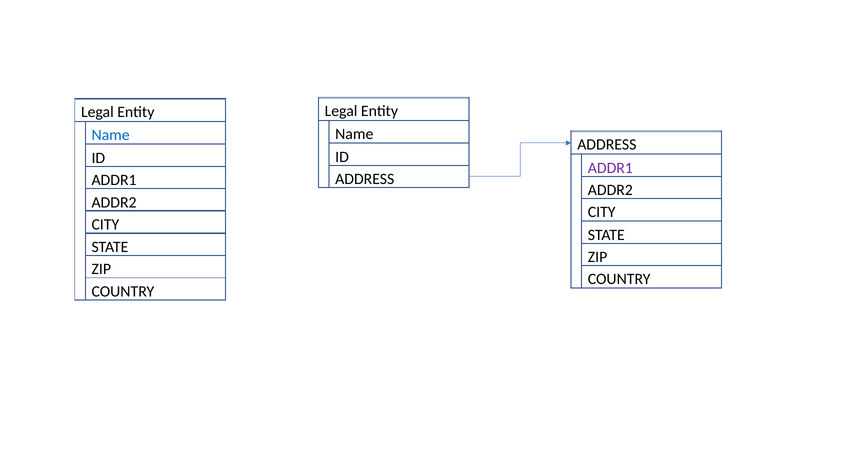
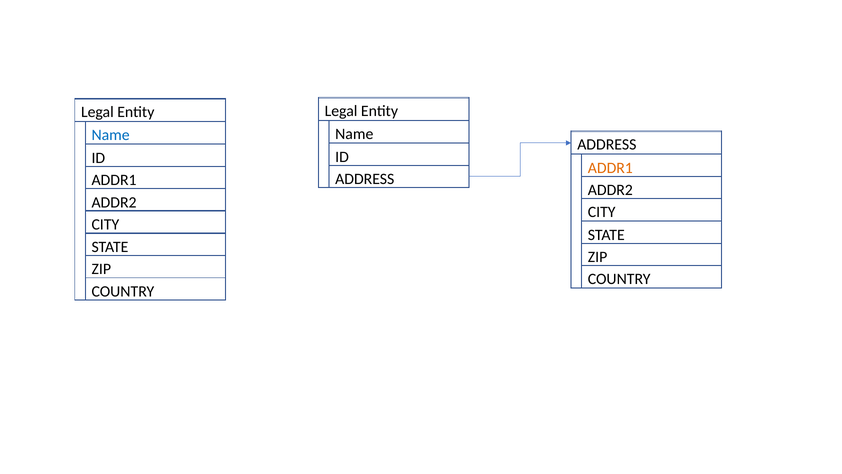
ADDR1 at (610, 168) colour: purple -> orange
